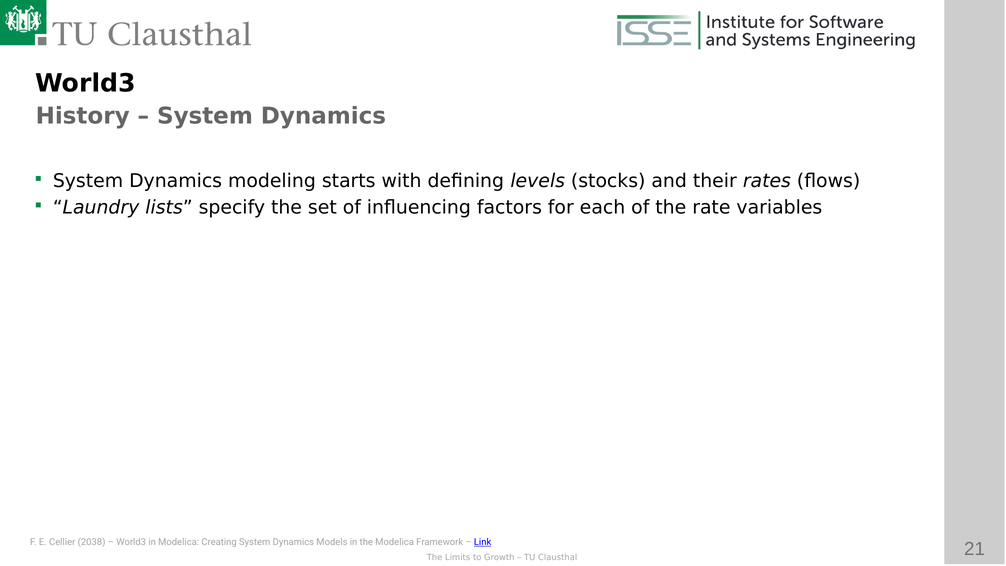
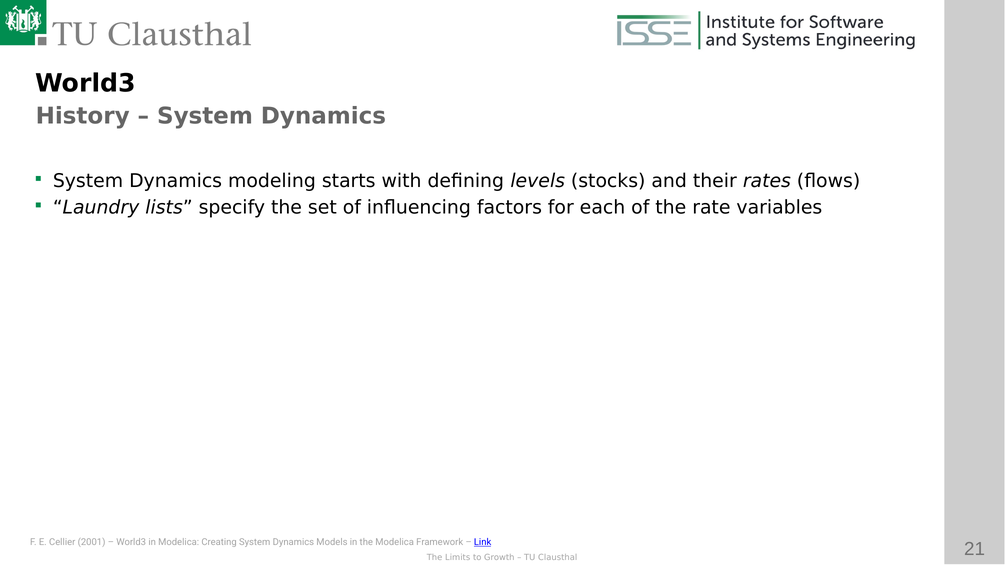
2038: 2038 -> 2001
